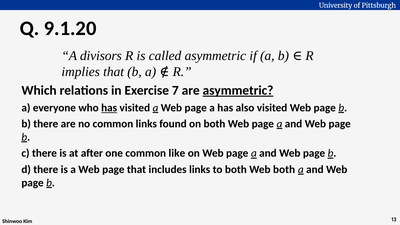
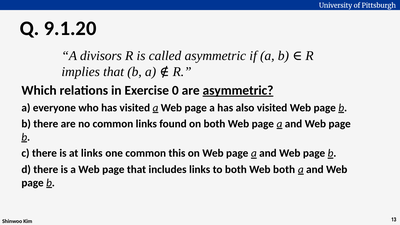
7: 7 -> 0
has at (109, 108) underline: present -> none
at after: after -> links
like: like -> this
